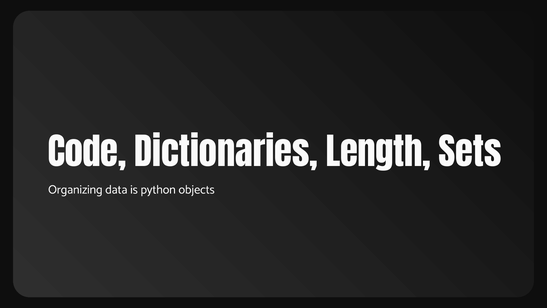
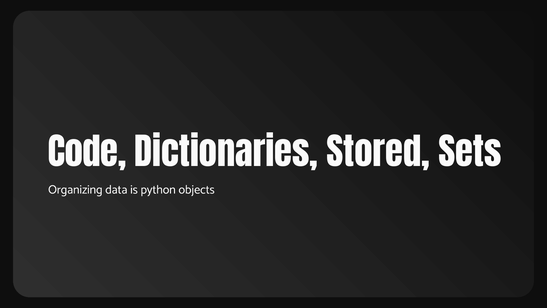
Length: Length -> Stored
